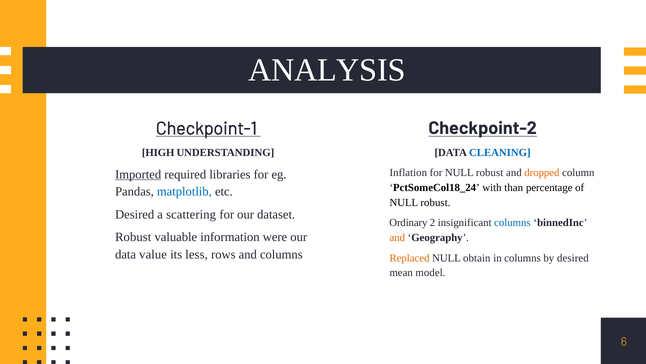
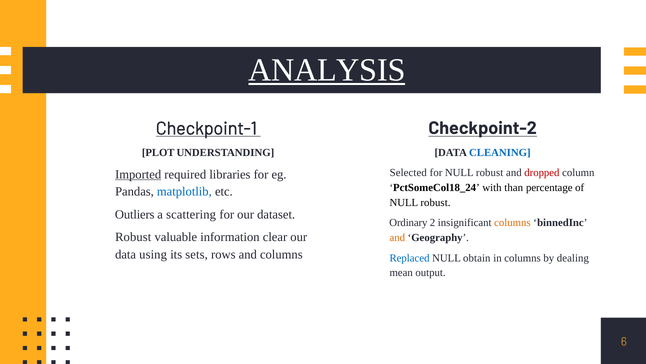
ANALYSIS underline: none -> present
HIGH: HIGH -> PLOT
Inflation: Inflation -> Selected
dropped colour: orange -> red
Desired at (135, 214): Desired -> Outliers
columns at (512, 223) colour: blue -> orange
were: were -> clear
value: value -> using
less: less -> sets
Replaced colour: orange -> blue
by desired: desired -> dealing
model: model -> output
